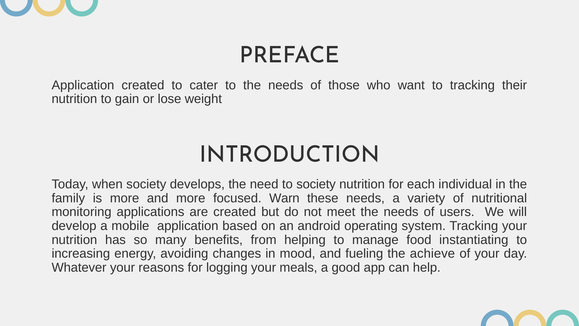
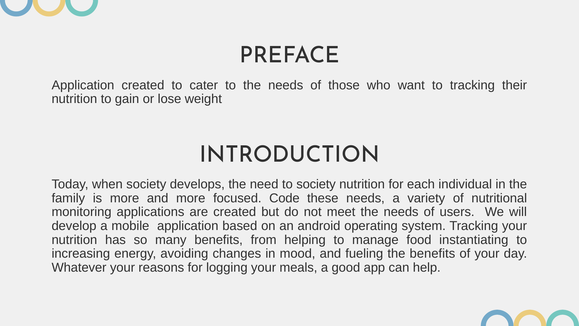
Warn: Warn -> Code
the achieve: achieve -> benefits
